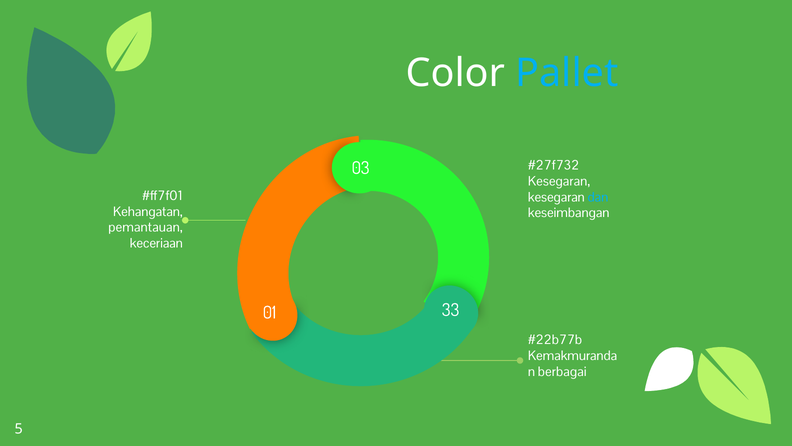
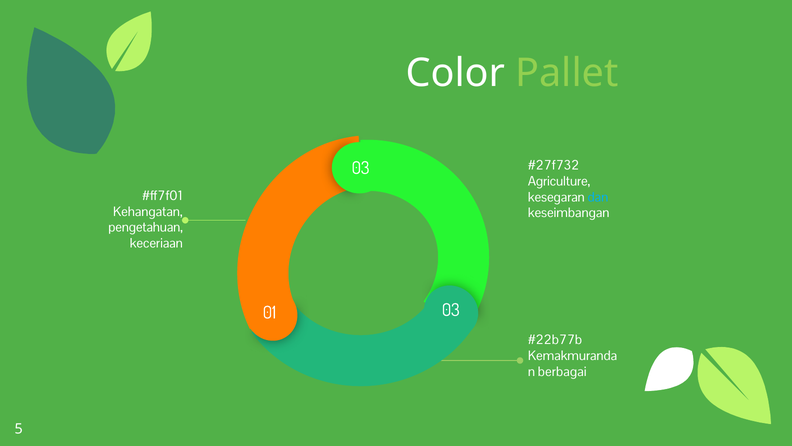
Pallet colour: light blue -> light green
Kesegaran at (559, 181): Kesegaran -> Agriculture
pemantauan: pemantauan -> pengetahuan
01 33: 33 -> 03
